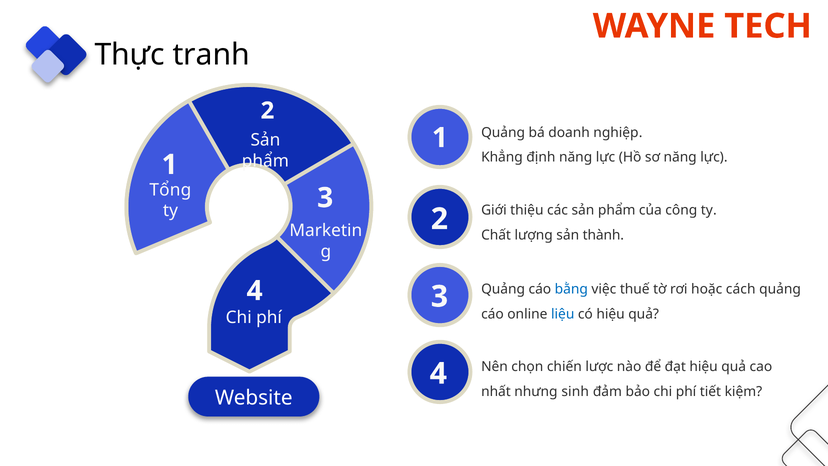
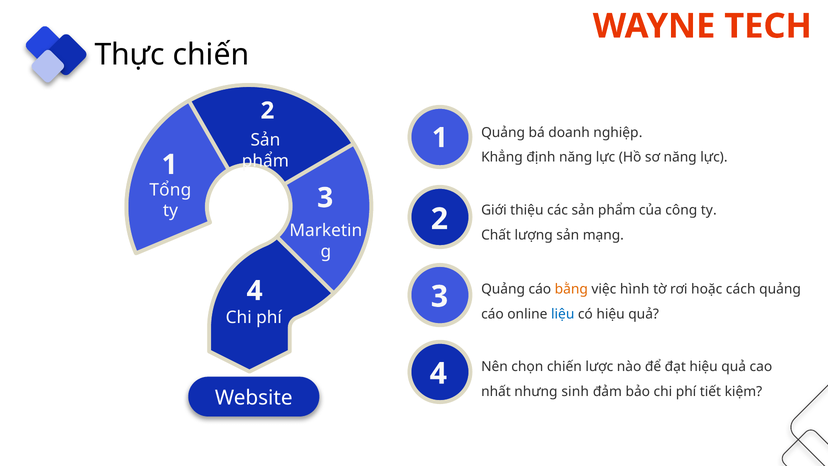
Thực tranh: tranh -> chiến
thành: thành -> mạng
bằng colour: blue -> orange
thuế: thuế -> hình
